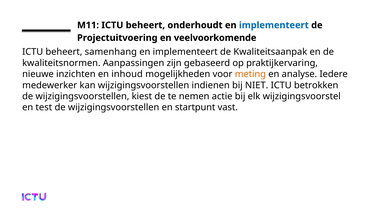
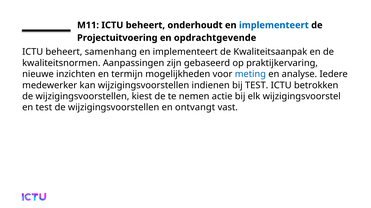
veelvoorkomende: veelvoorkomende -> opdrachtgevende
inhoud: inhoud -> termijn
meting colour: orange -> blue
bij NIET: NIET -> TEST
startpunt: startpunt -> ontvangt
